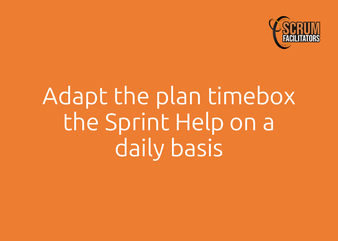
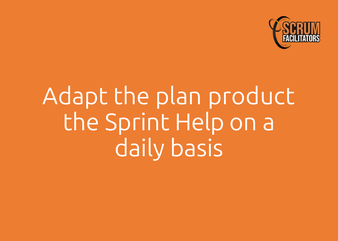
timebox: timebox -> product
